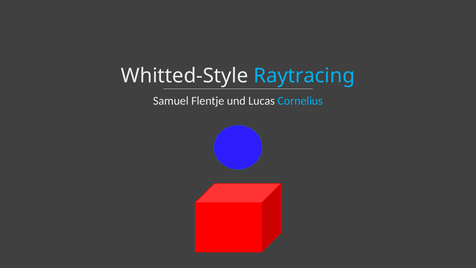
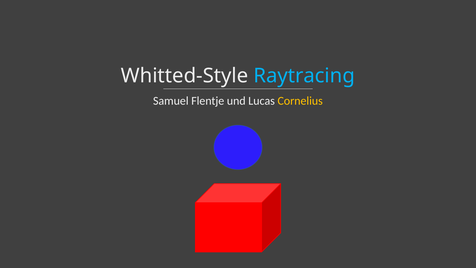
Cornelius colour: light blue -> yellow
